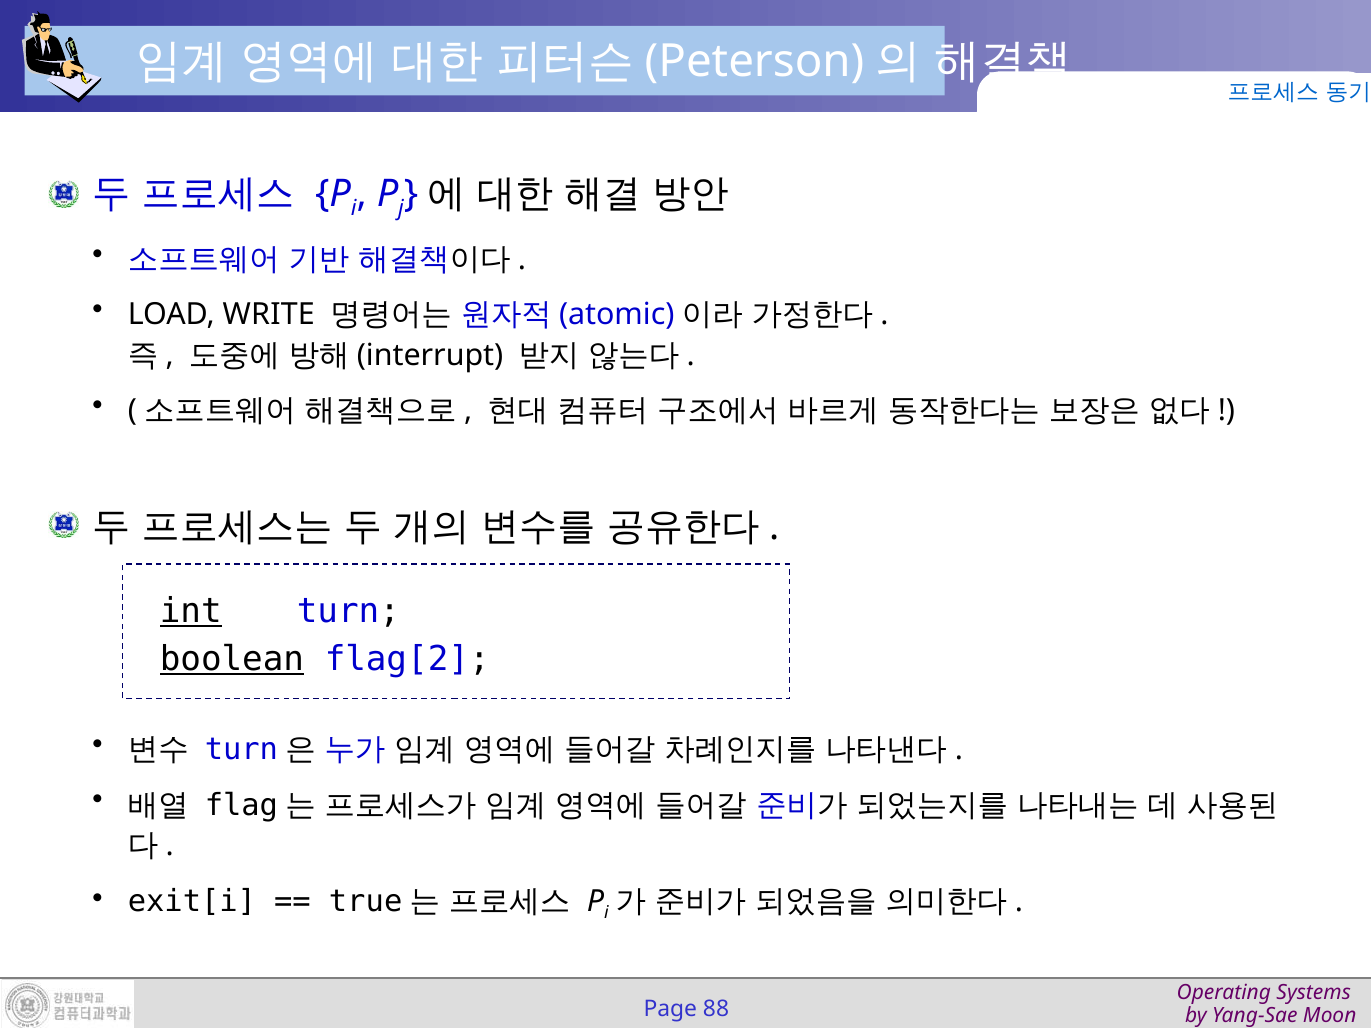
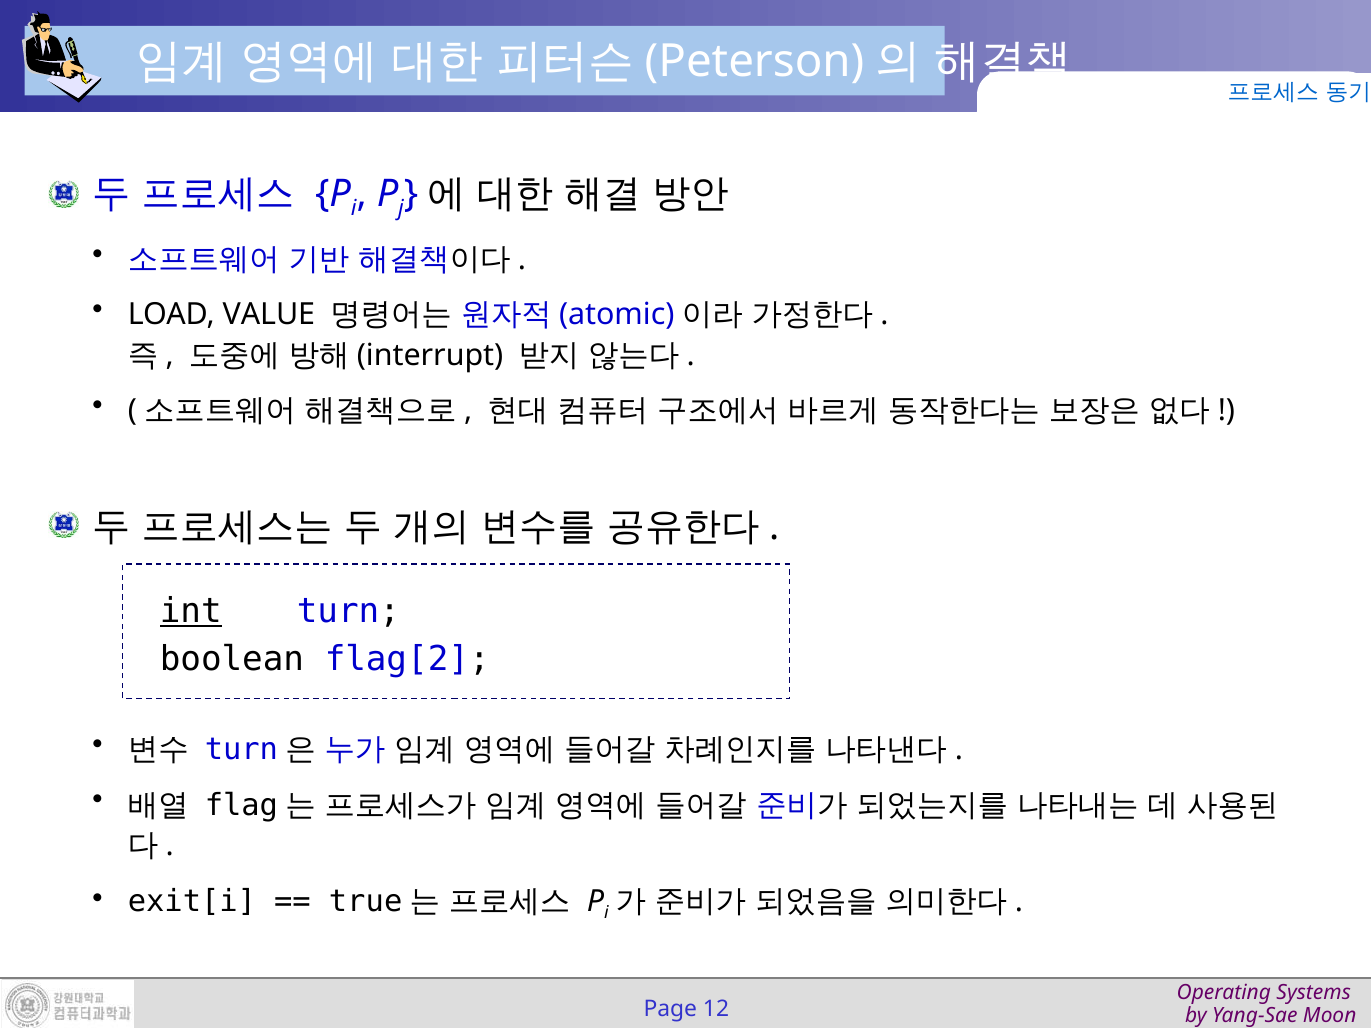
WRITE: WRITE -> VALUE
boolean underline: present -> none
88: 88 -> 12
